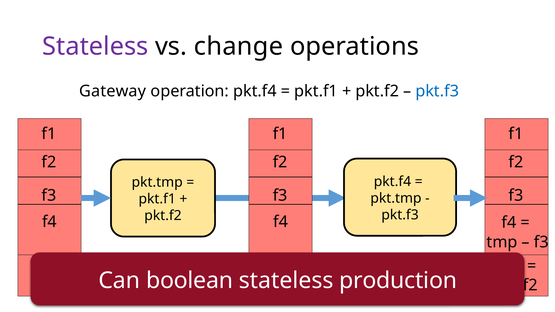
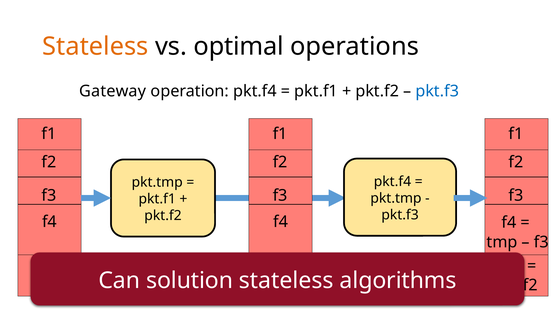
Stateless at (95, 47) colour: purple -> orange
change: change -> optimal
boolean: boolean -> solution
production: production -> algorithms
